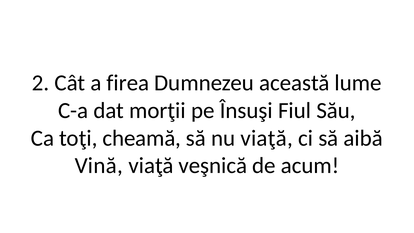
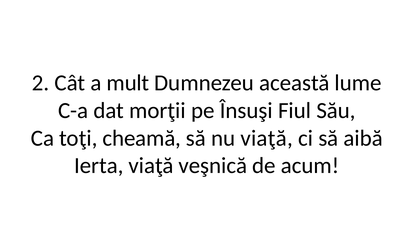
firea: firea -> mult
Vină: Vină -> Ierta
